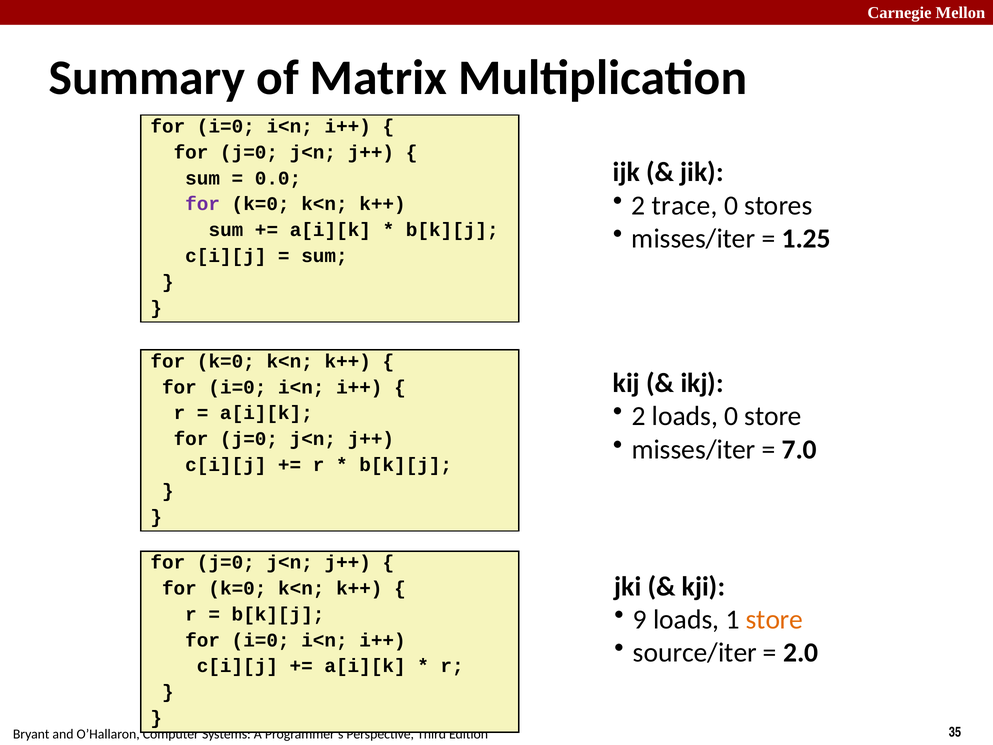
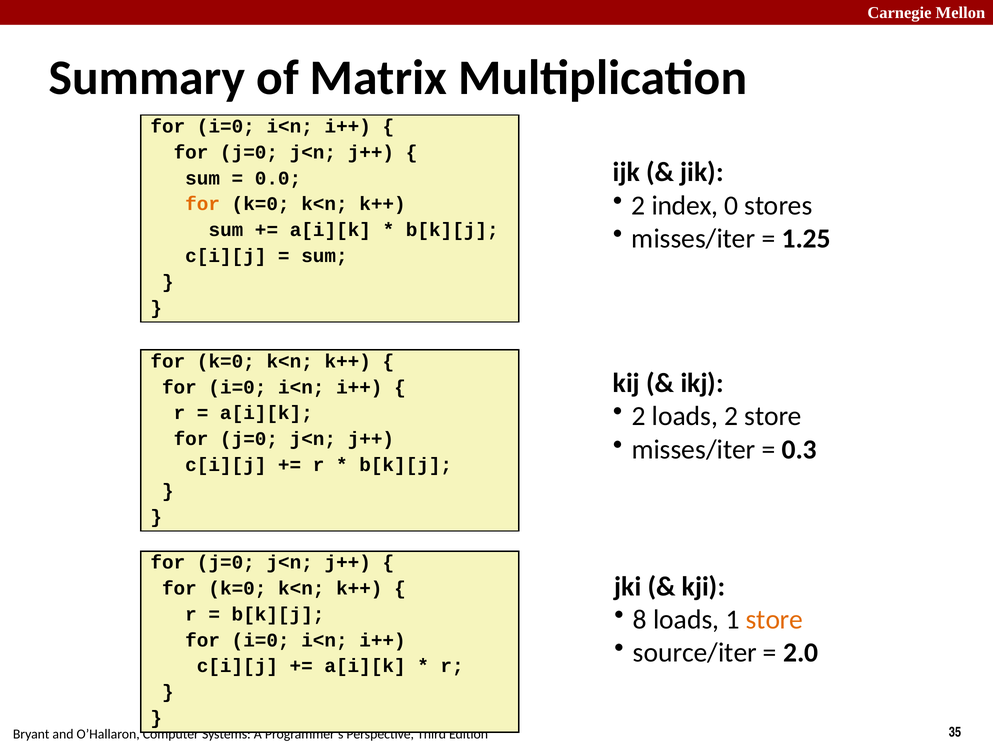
trace: trace -> index
for at (203, 204) colour: purple -> orange
loads 0: 0 -> 2
7.0: 7.0 -> 0.3
9: 9 -> 8
